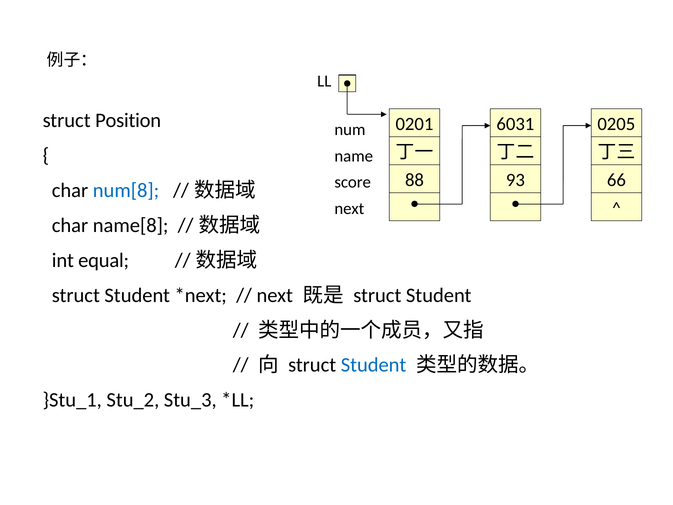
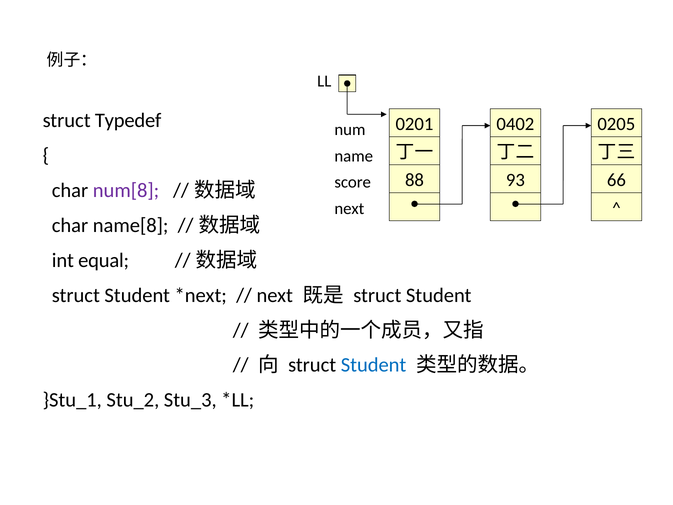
Position: Position -> Typedef
6031: 6031 -> 0402
num[8 colour: blue -> purple
